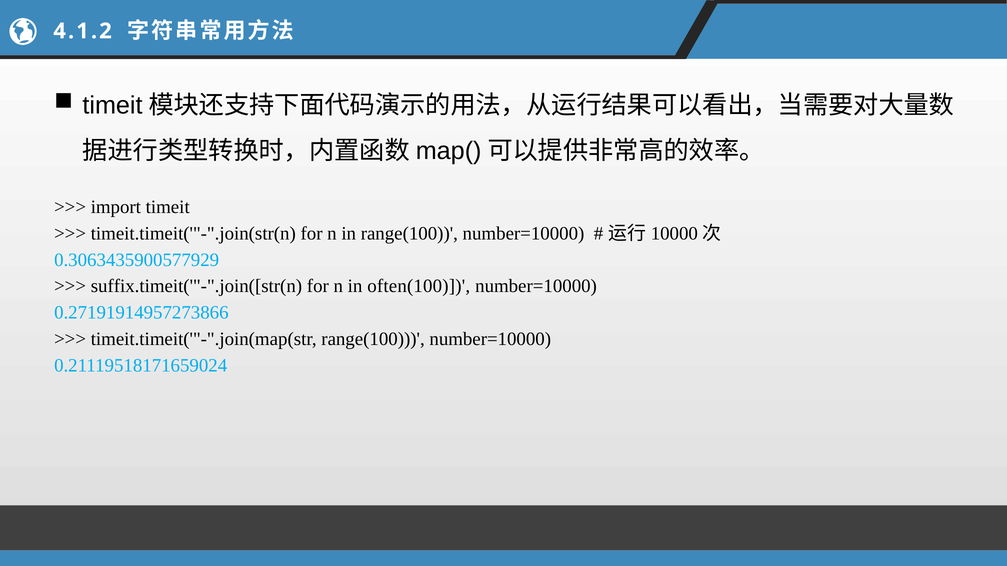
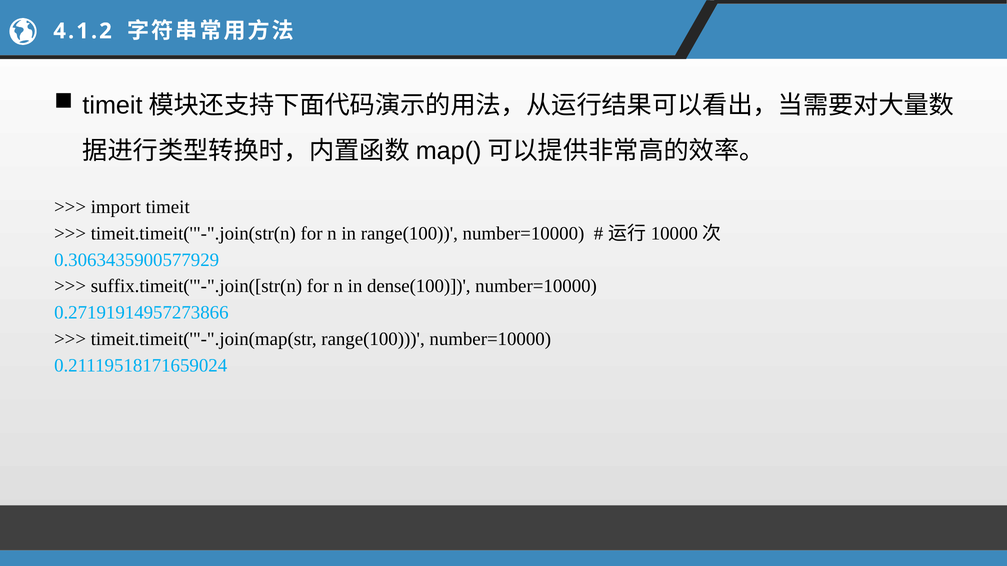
often(100: often(100 -> dense(100
